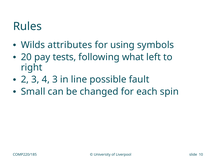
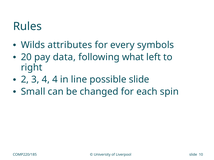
using: using -> every
tests: tests -> data
4 3: 3 -> 4
possible fault: fault -> slide
